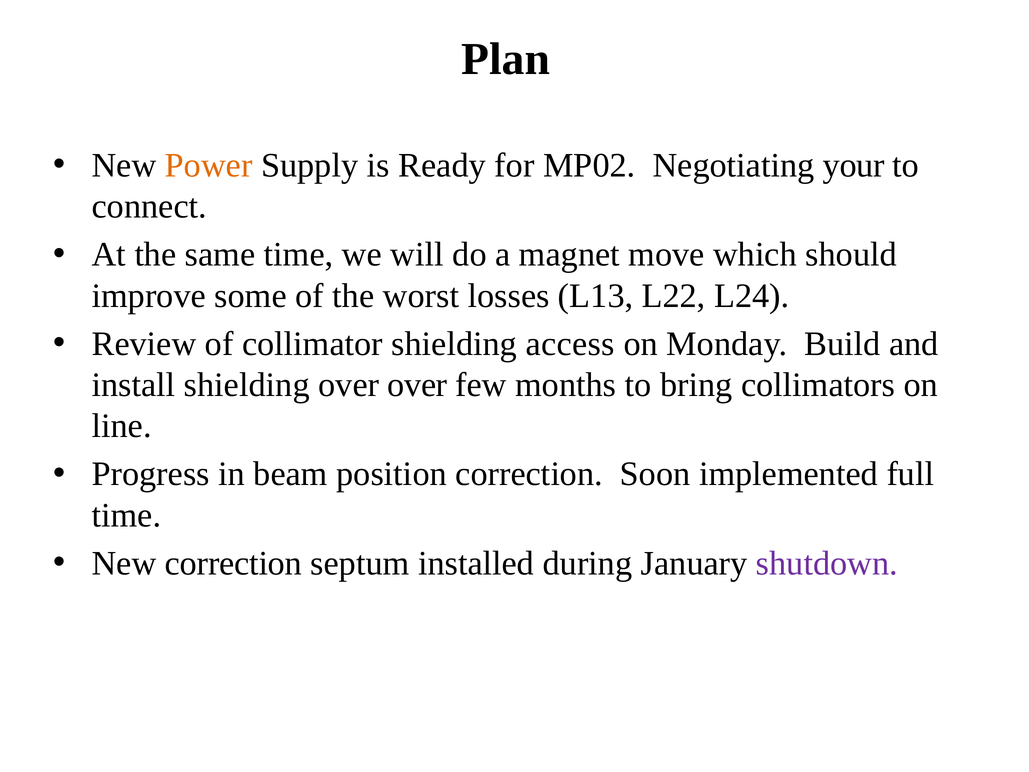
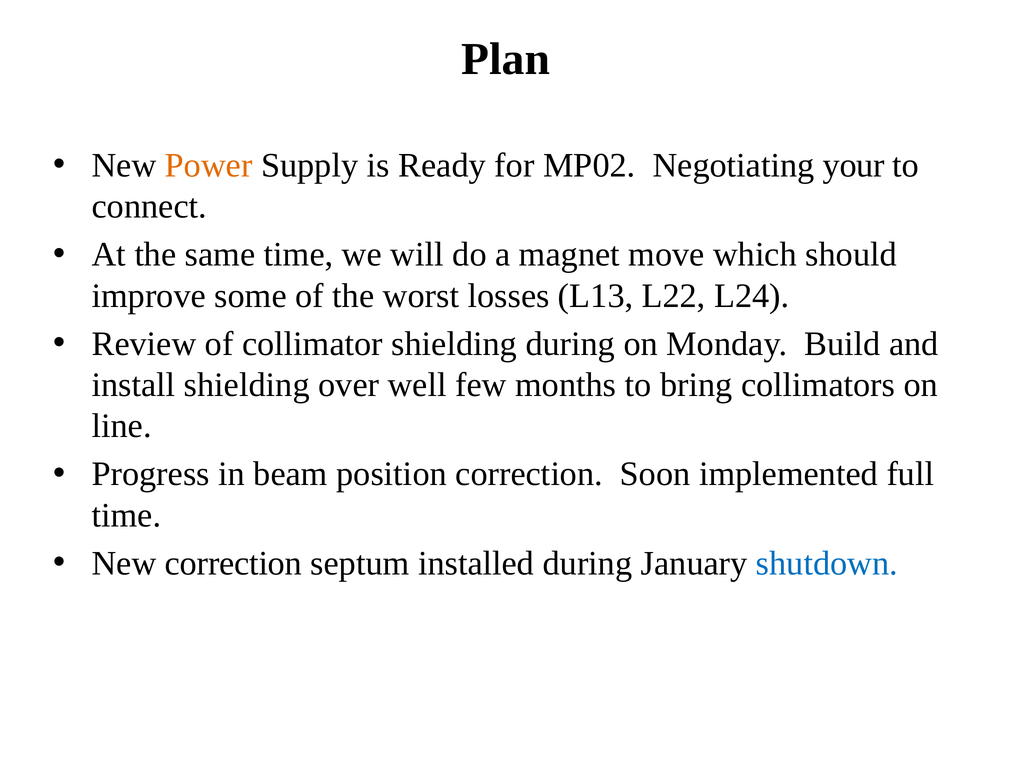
shielding access: access -> during
over over: over -> well
shutdown colour: purple -> blue
